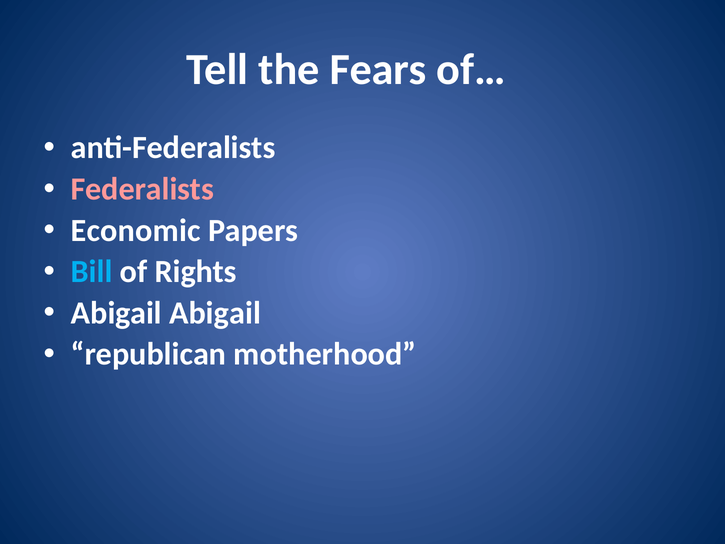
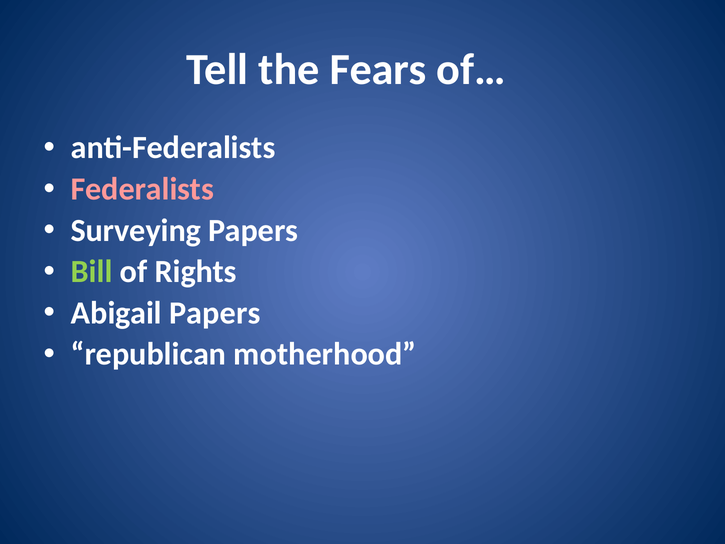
Economic: Economic -> Surveying
Bill colour: light blue -> light green
Abigail Abigail: Abigail -> Papers
